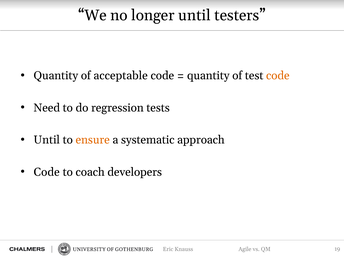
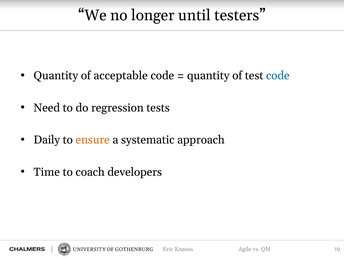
code at (278, 76) colour: orange -> blue
Until at (47, 140): Until -> Daily
Code at (47, 172): Code -> Time
